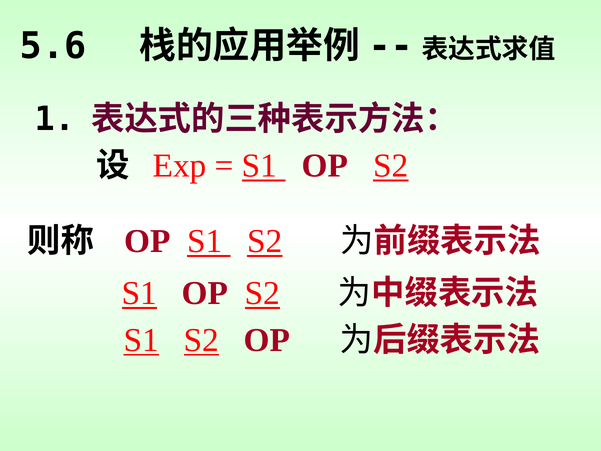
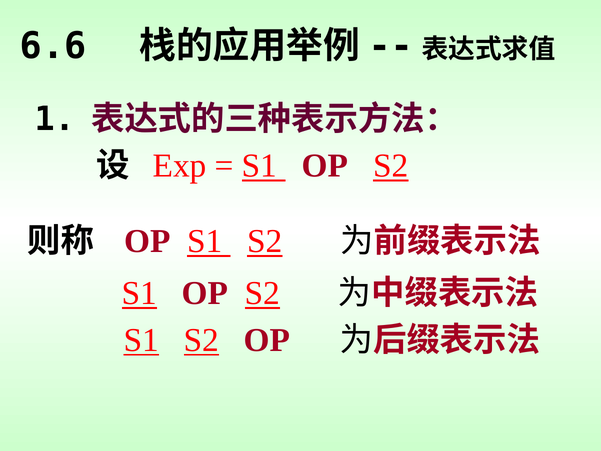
5.6: 5.6 -> 6.6
